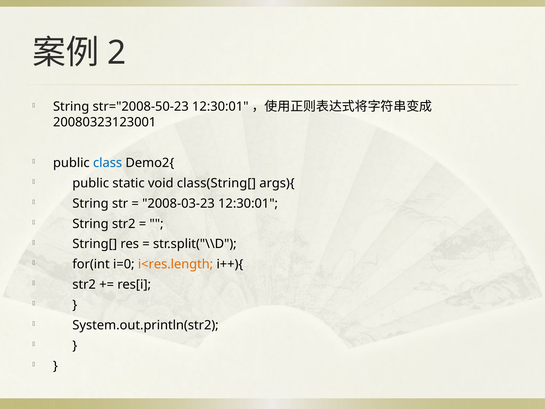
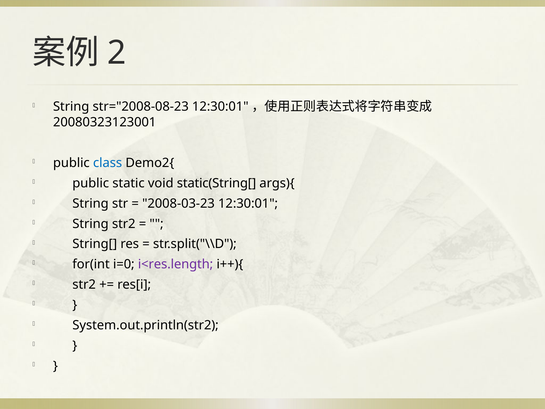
str="2008-50-23: str="2008-50-23 -> str="2008-08-23
class(String[: class(String[ -> static(String[
i<res.length colour: orange -> purple
